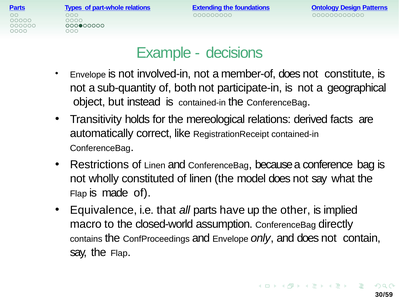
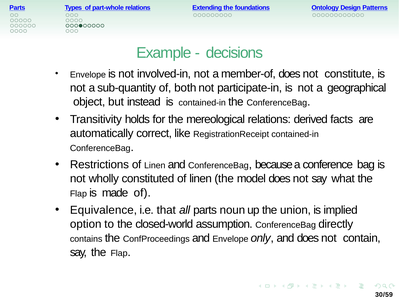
have: have -> noun
other: other -> union
macro: macro -> option
